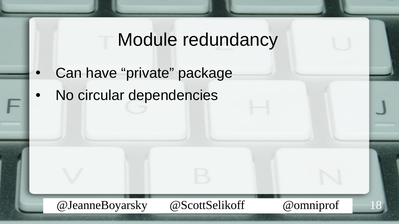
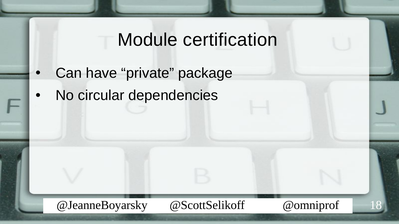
redundancy: redundancy -> certification
